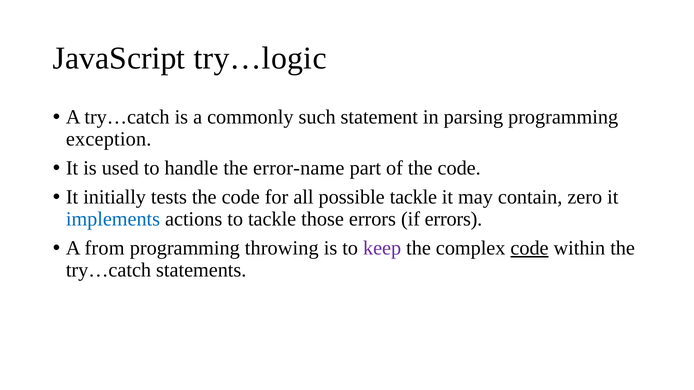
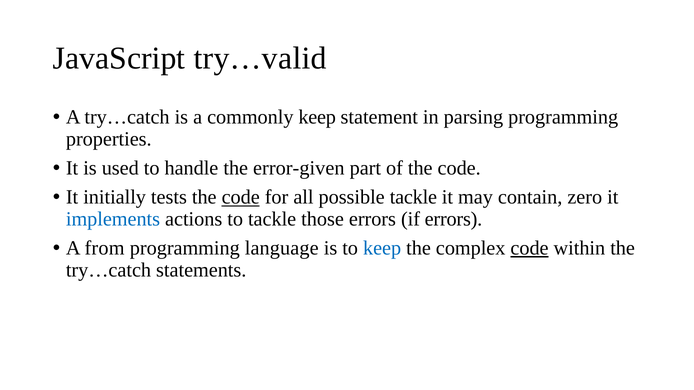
try…logic: try…logic -> try…valid
commonly such: such -> keep
exception: exception -> properties
error-name: error-name -> error-given
code at (241, 197) underline: none -> present
throwing: throwing -> language
keep at (382, 248) colour: purple -> blue
